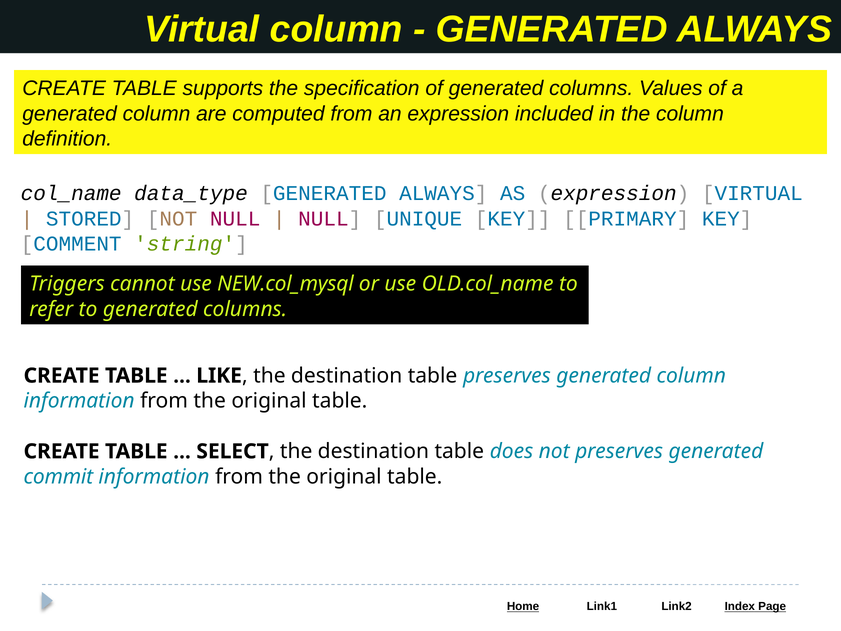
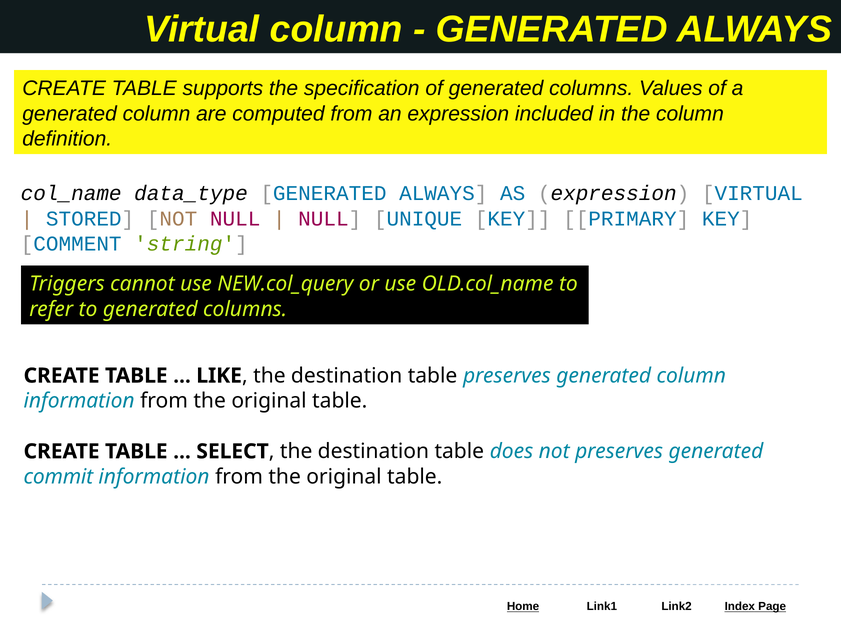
NEW.col_mysql: NEW.col_mysql -> NEW.col_query
